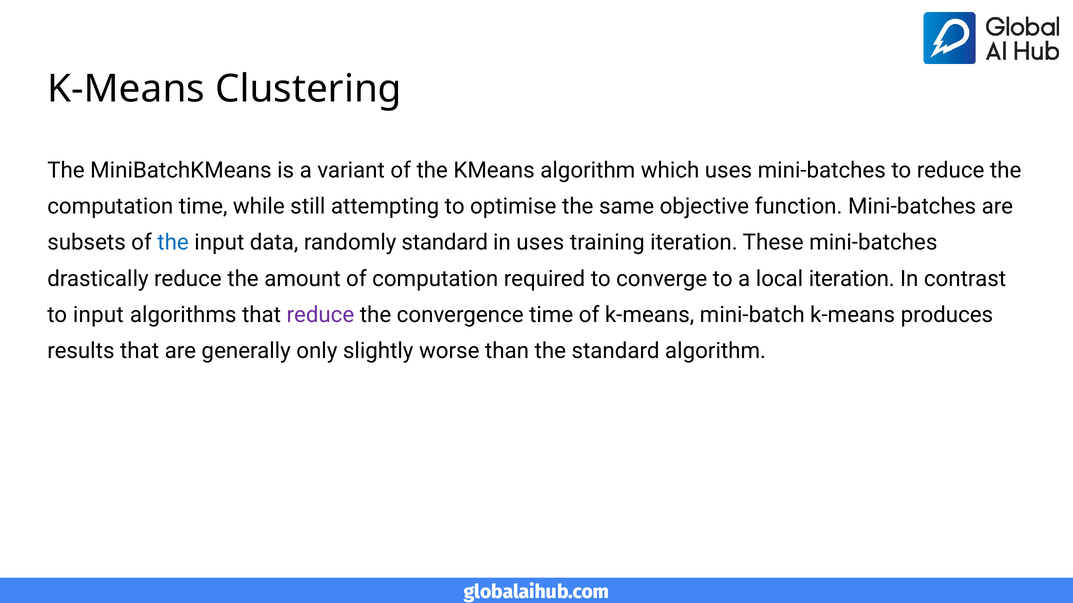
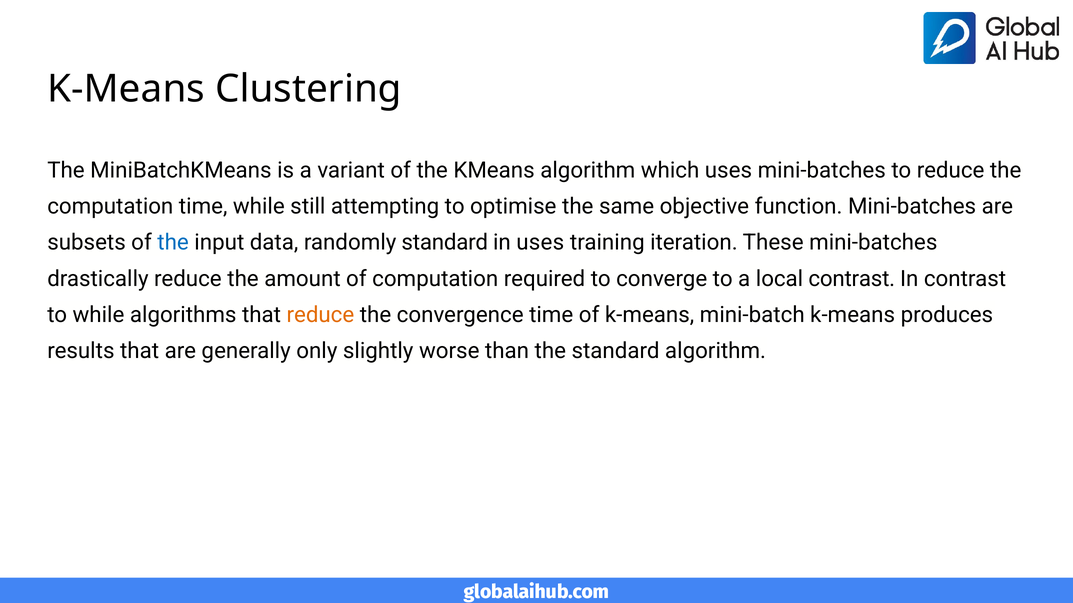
local iteration: iteration -> contrast
to input: input -> while
reduce at (320, 315) colour: purple -> orange
